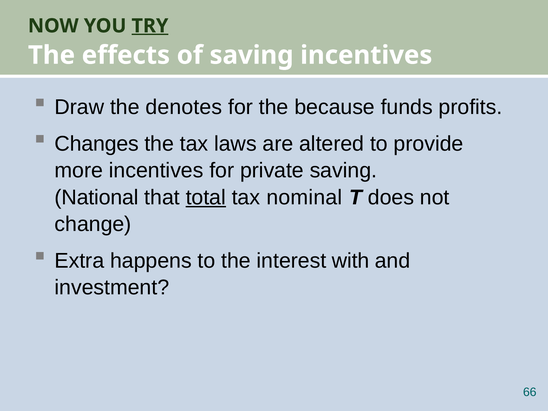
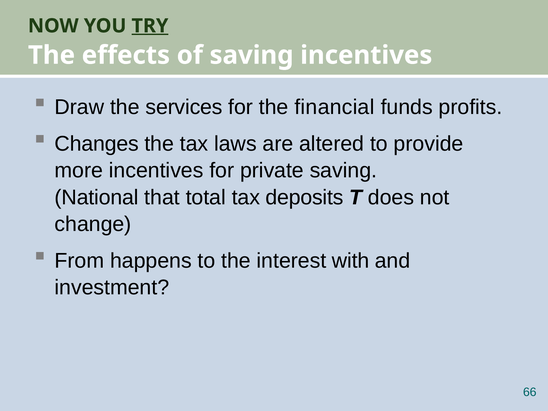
denotes: denotes -> services
because: because -> financial
total underline: present -> none
nominal: nominal -> deposits
Extra: Extra -> From
